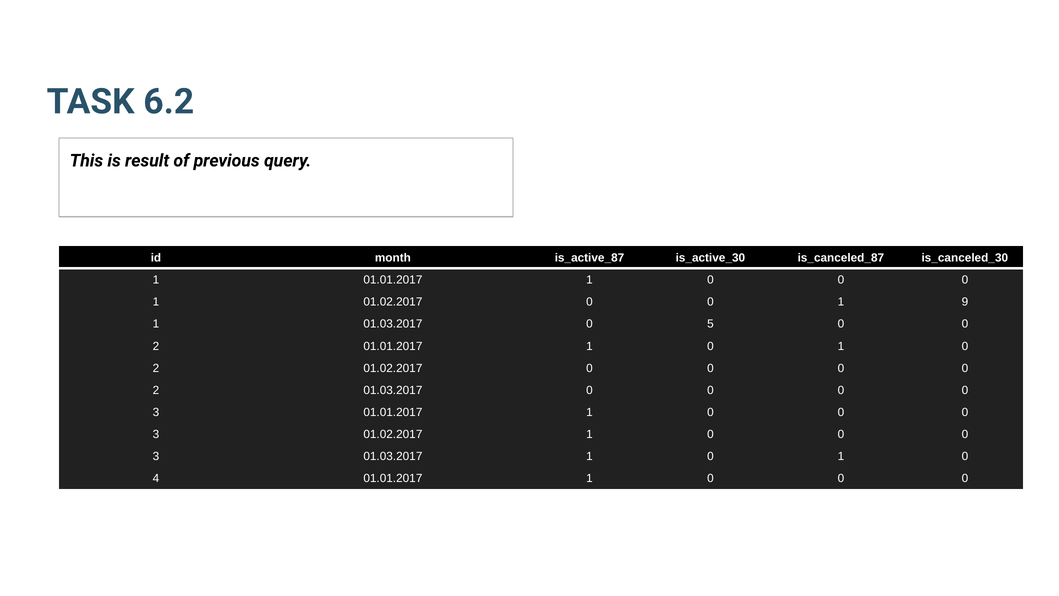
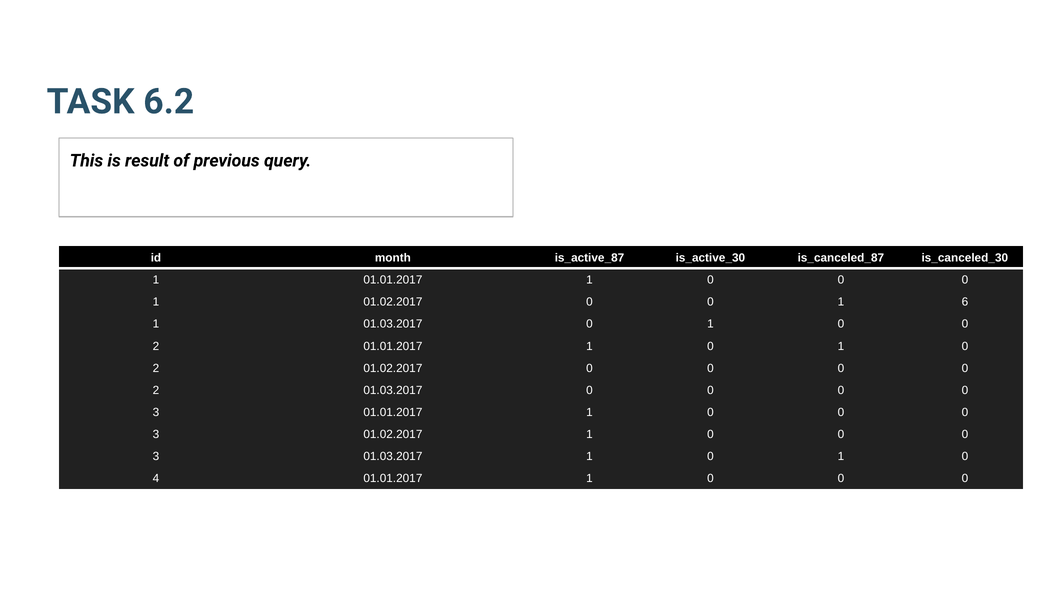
9: 9 -> 6
01.03.2017 0 5: 5 -> 1
